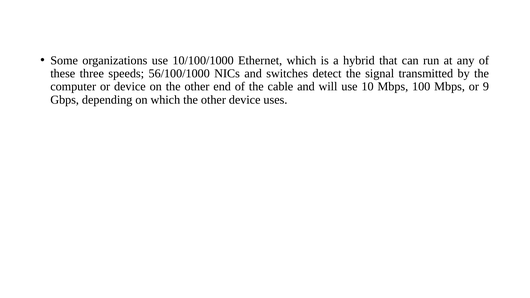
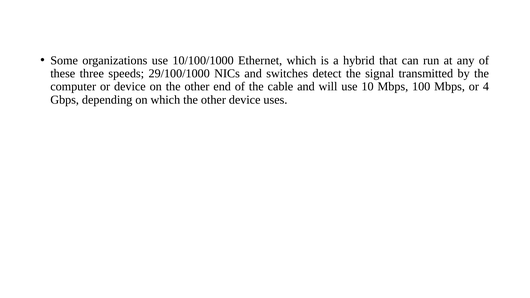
56/100/1000: 56/100/1000 -> 29/100/1000
9: 9 -> 4
